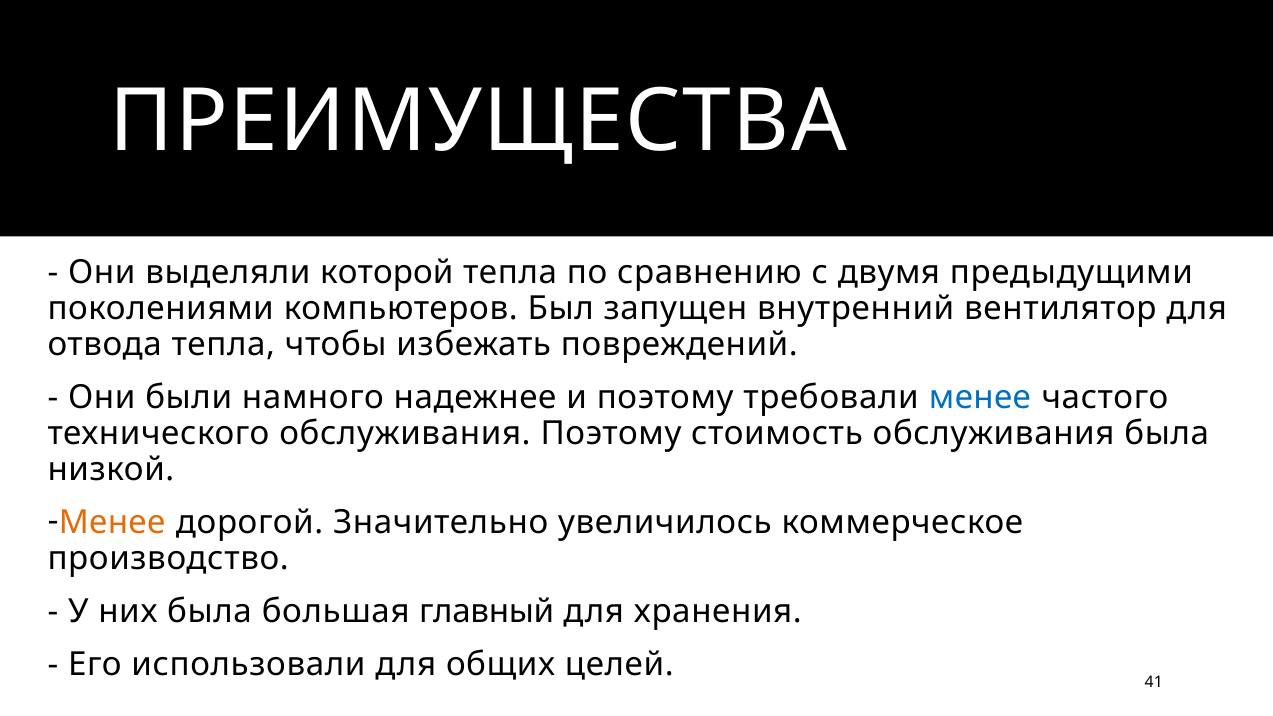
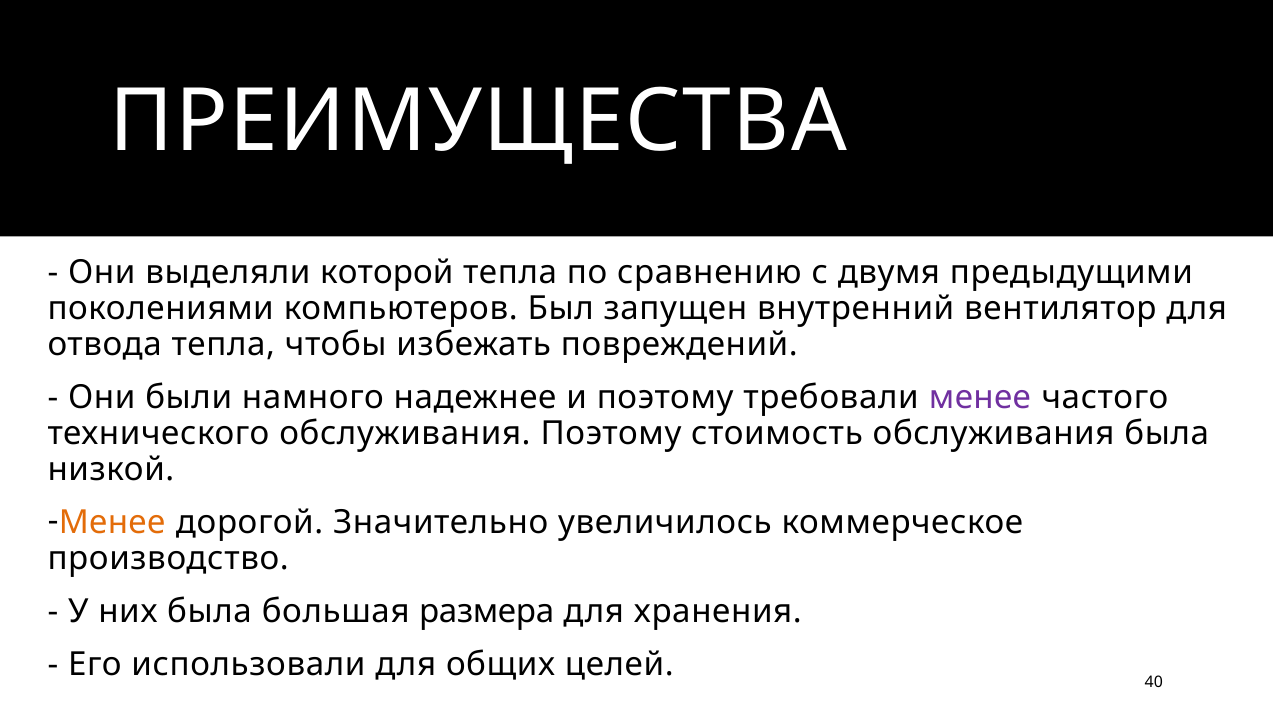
менее at (980, 398) colour: blue -> purple
главный: главный -> размера
41: 41 -> 40
